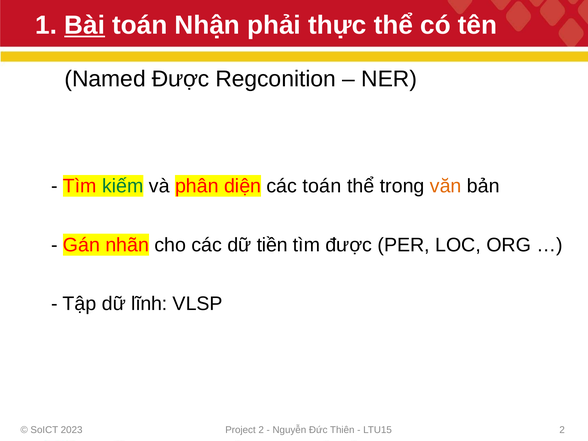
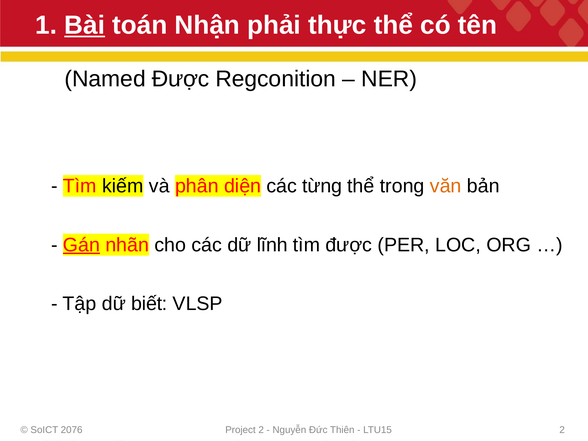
kiếm colour: green -> black
các toán: toán -> từng
Gán underline: none -> present
tiền: tiền -> lĩnh
lĩnh: lĩnh -> biết
2023: 2023 -> 2076
